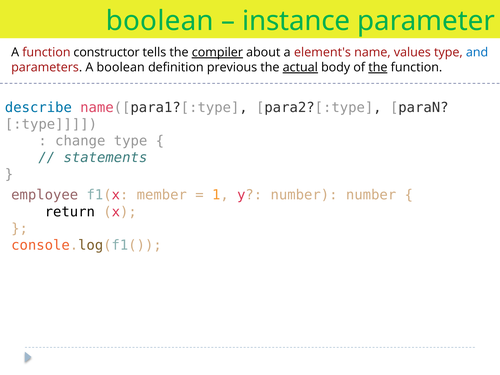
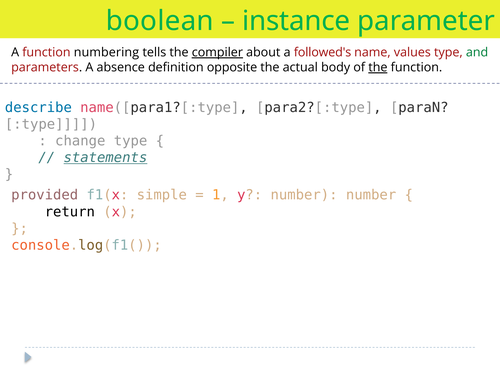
constructor: constructor -> numbering
element's: element's -> followed's
and colour: blue -> green
A boolean: boolean -> absence
previous: previous -> opposite
actual underline: present -> none
statements underline: none -> present
employee: employee -> provided
member: member -> simple
